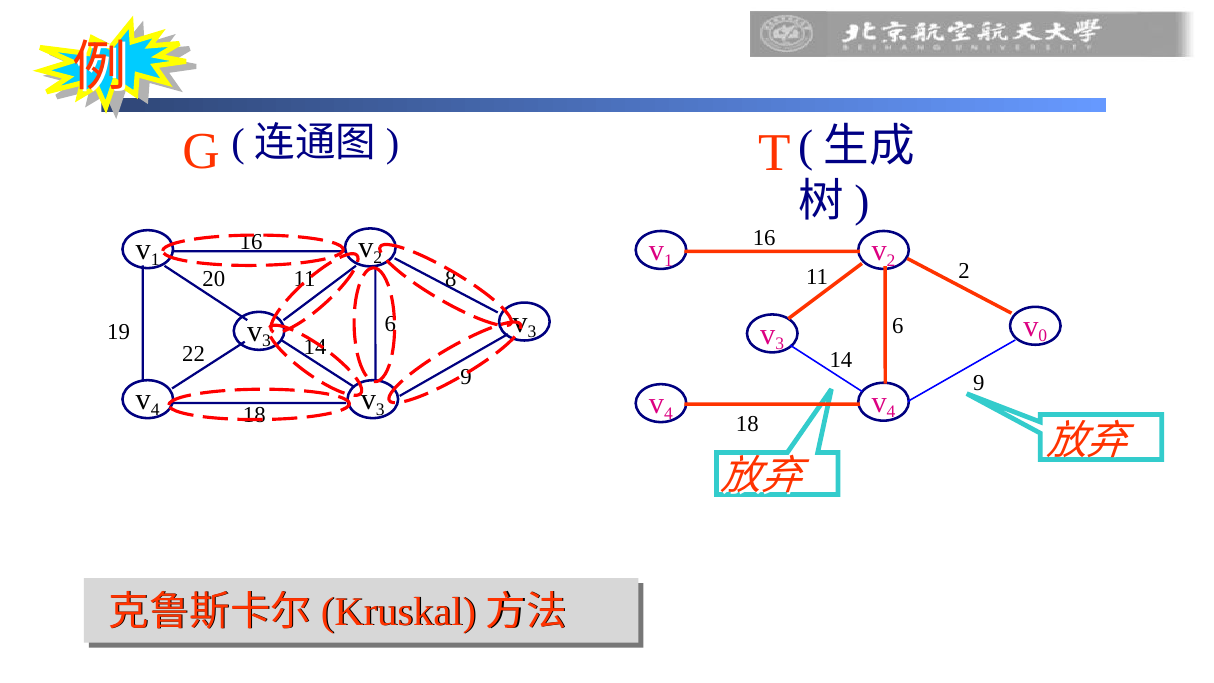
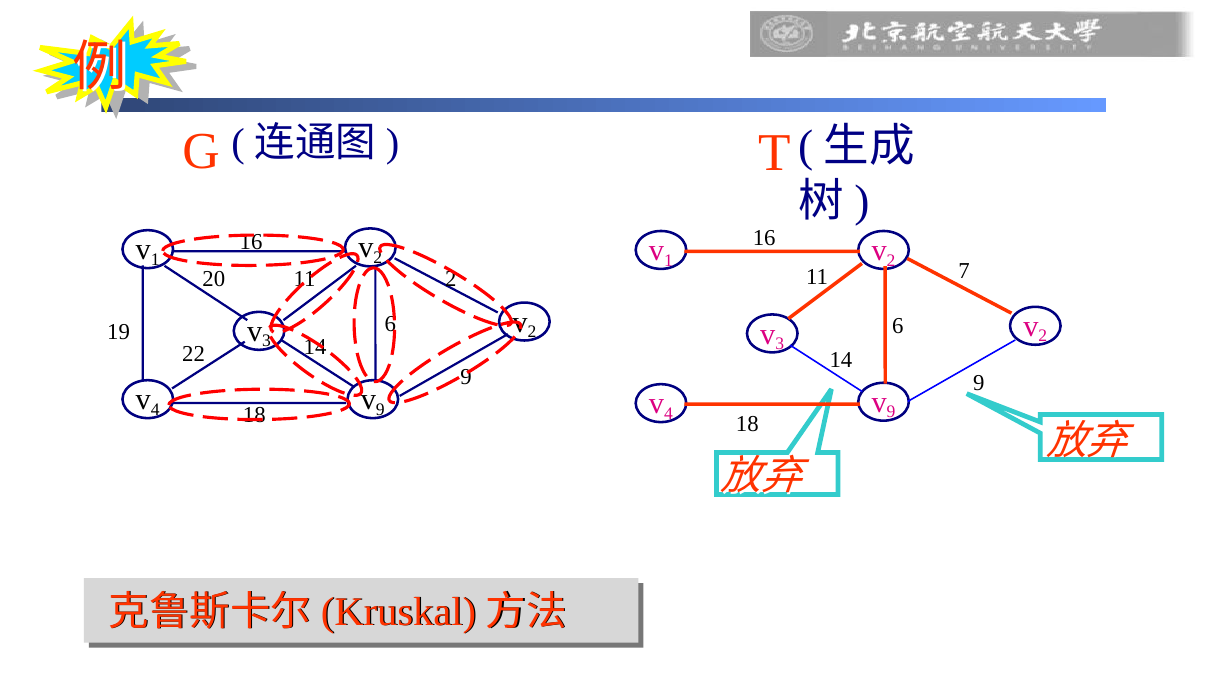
2 at (964, 271): 2 -> 7
11 8: 8 -> 2
3 at (532, 332): 3 -> 2
0 at (1043, 336): 0 -> 2
3 at (380, 409): 3 -> 9
4 at (891, 412): 4 -> 9
